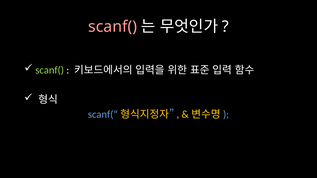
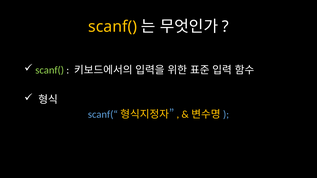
scanf( at (113, 27) colour: pink -> yellow
